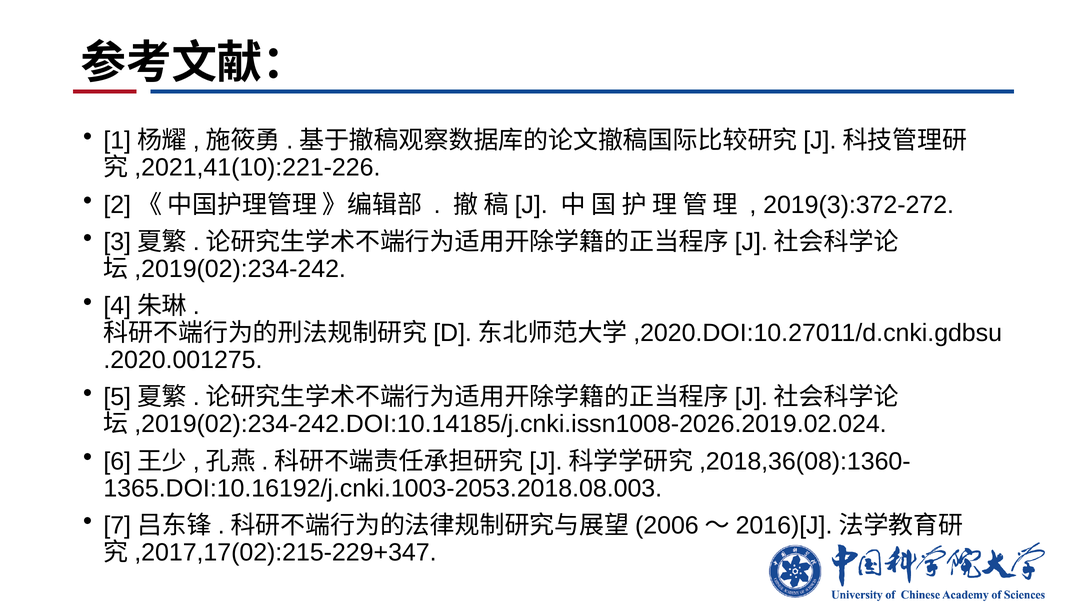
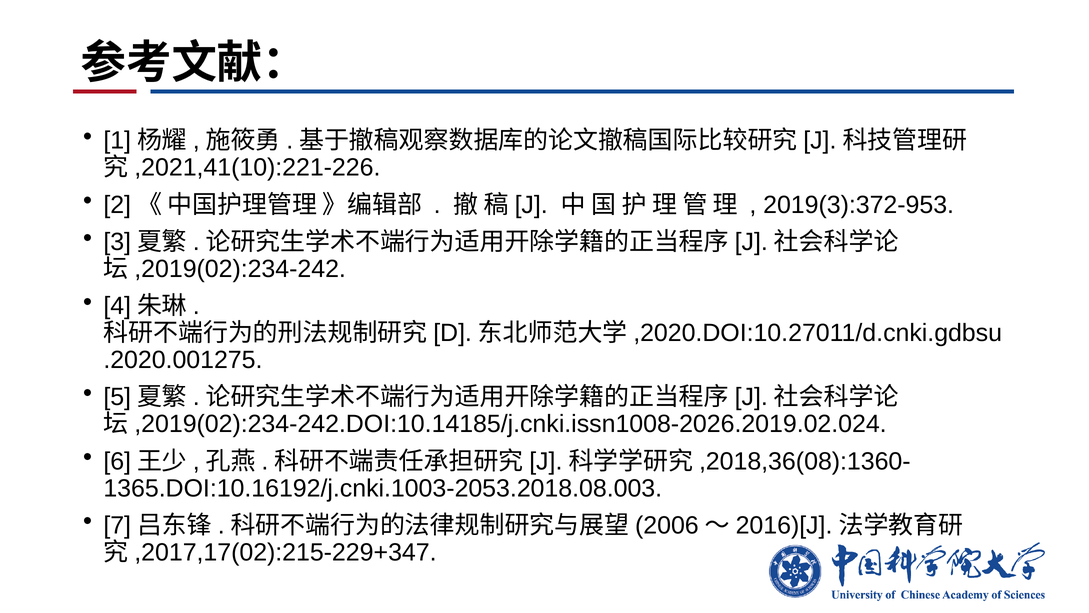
2019(3):372-272: 2019(3):372-272 -> 2019(3):372-953
